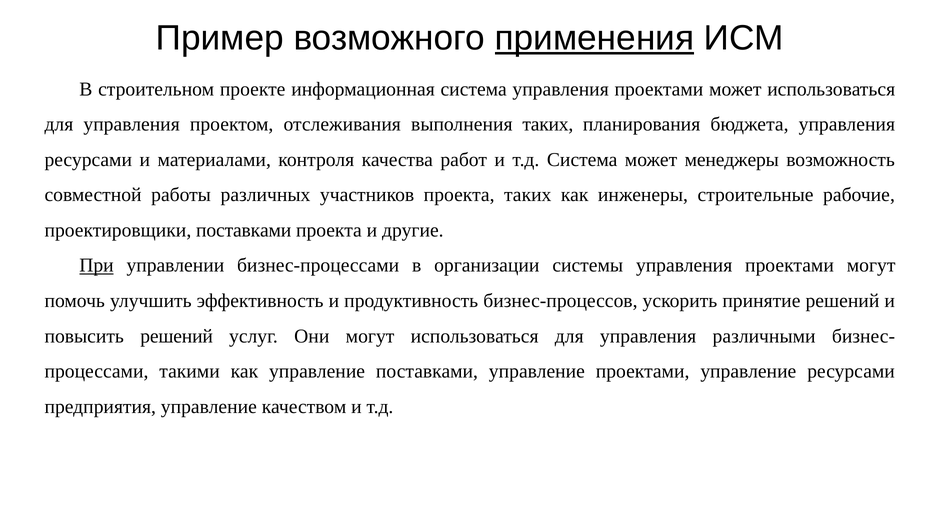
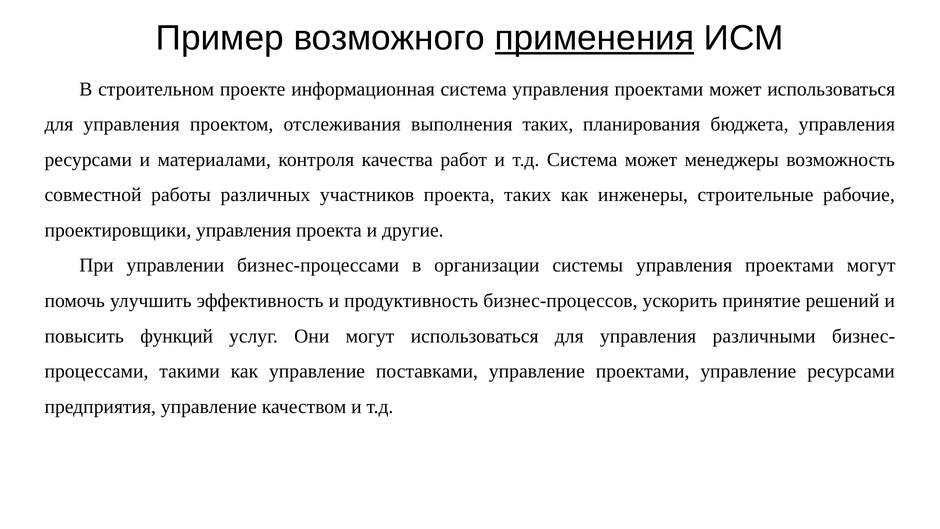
проектировщики поставками: поставками -> управления
При underline: present -> none
повысить решений: решений -> функций
